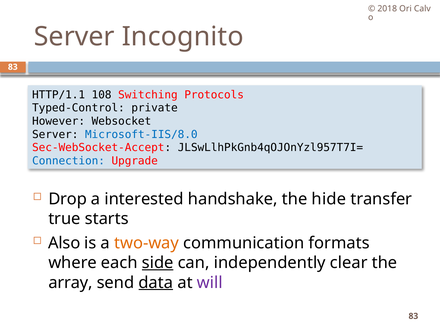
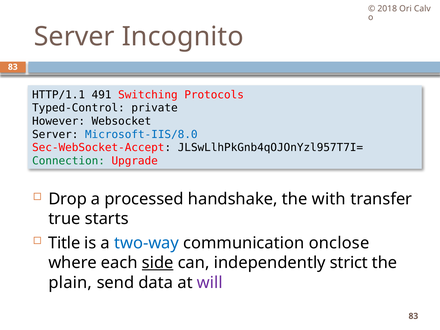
108: 108 -> 491
Connection colour: blue -> green
interested: interested -> processed
hide: hide -> with
Also: Also -> Title
two-way colour: orange -> blue
formats: formats -> onclose
clear: clear -> strict
array: array -> plain
data underline: present -> none
